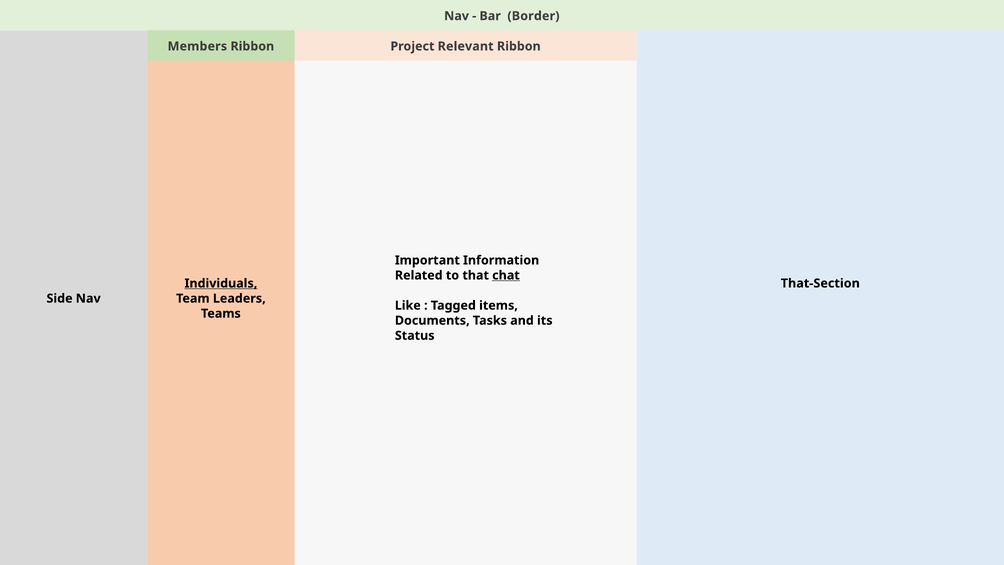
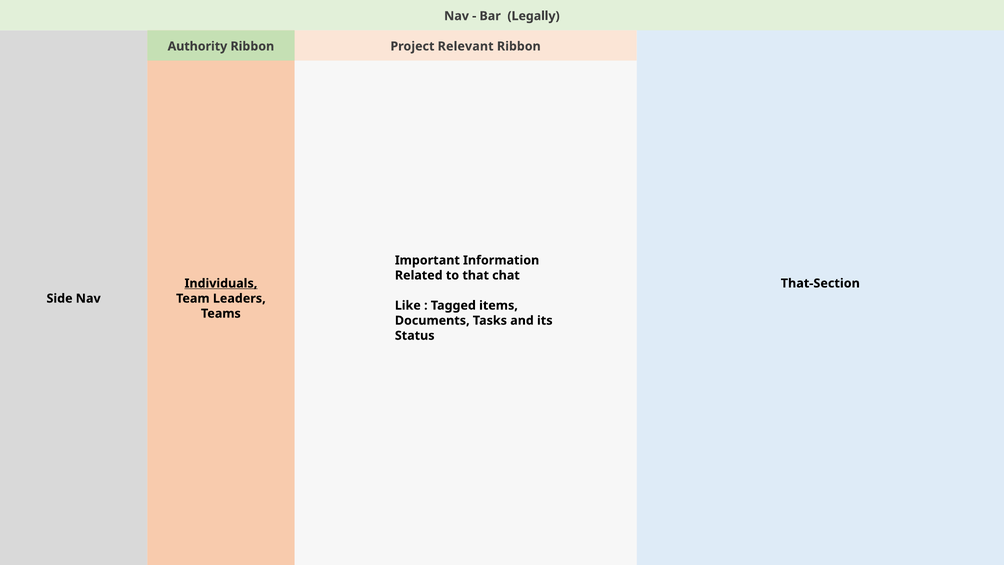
Border: Border -> Legally
Members: Members -> Authority
chat underline: present -> none
